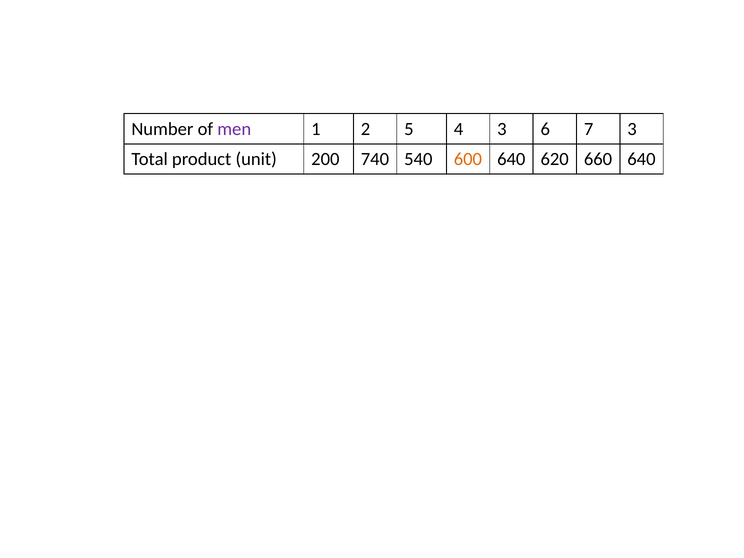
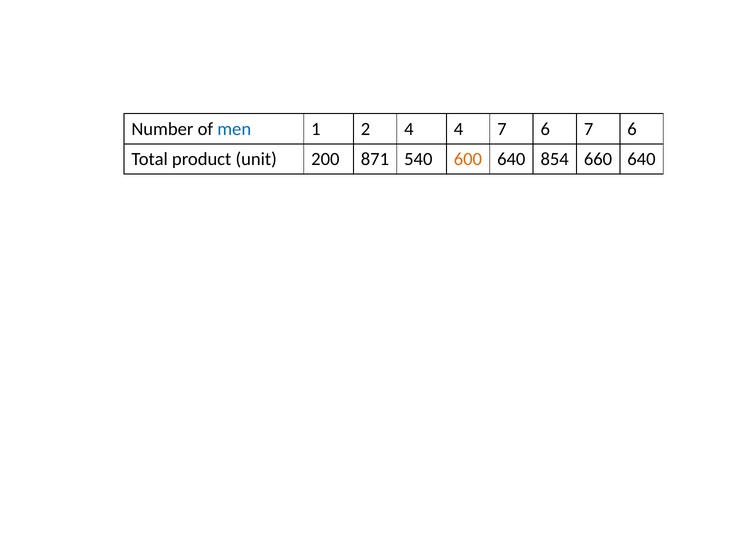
men colour: purple -> blue
2 5: 5 -> 4
4 3: 3 -> 7
6 7 3: 3 -> 6
740: 740 -> 871
620: 620 -> 854
